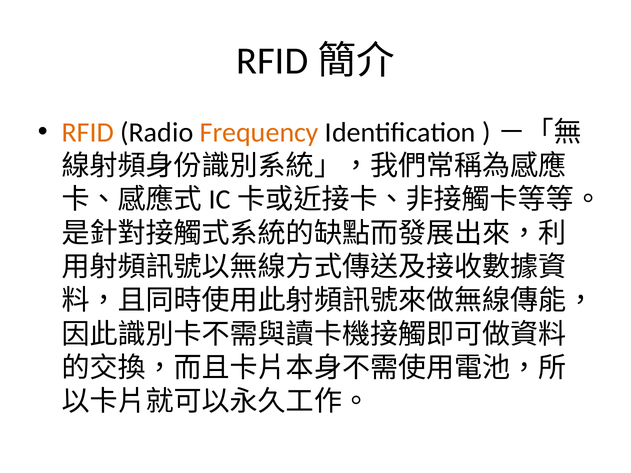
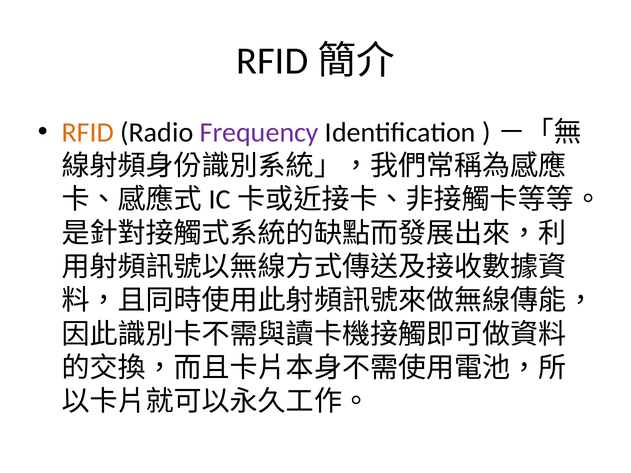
Frequency colour: orange -> purple
